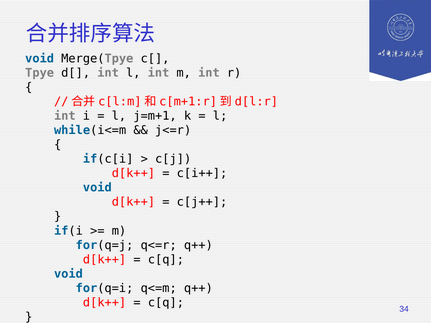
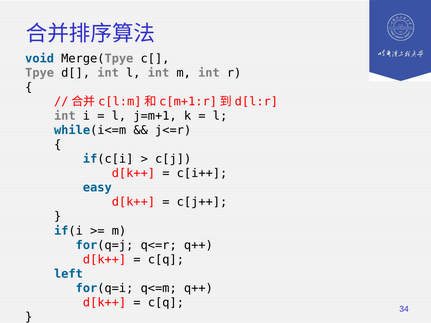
void at (97, 188): void -> easy
void at (68, 274): void -> left
